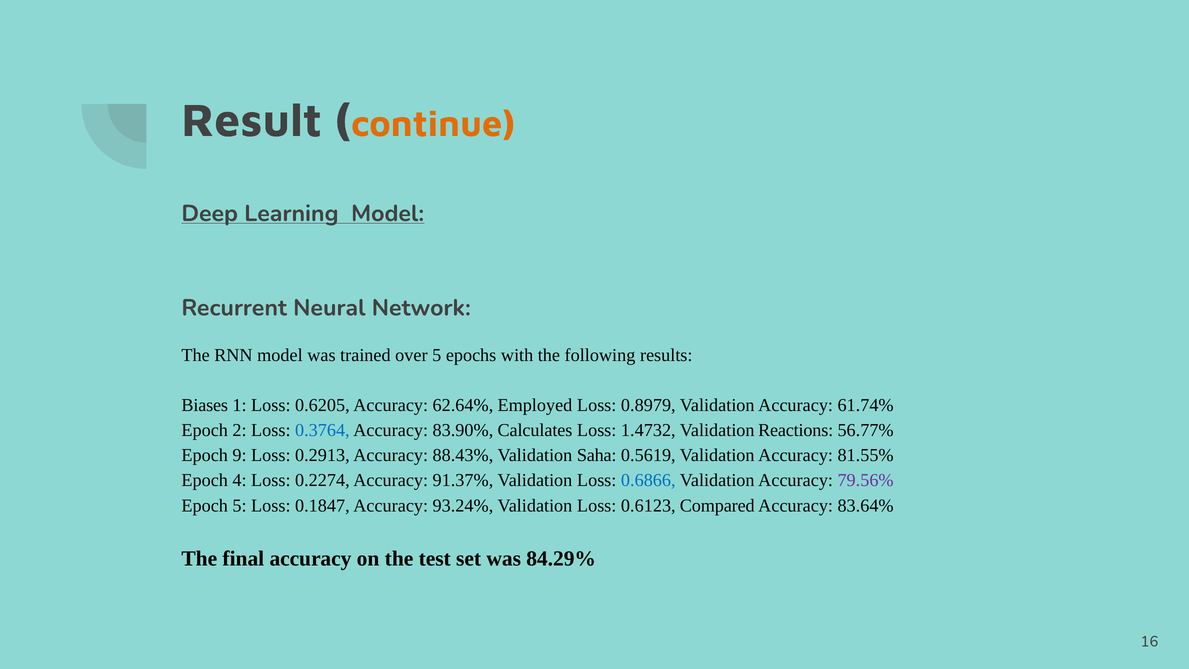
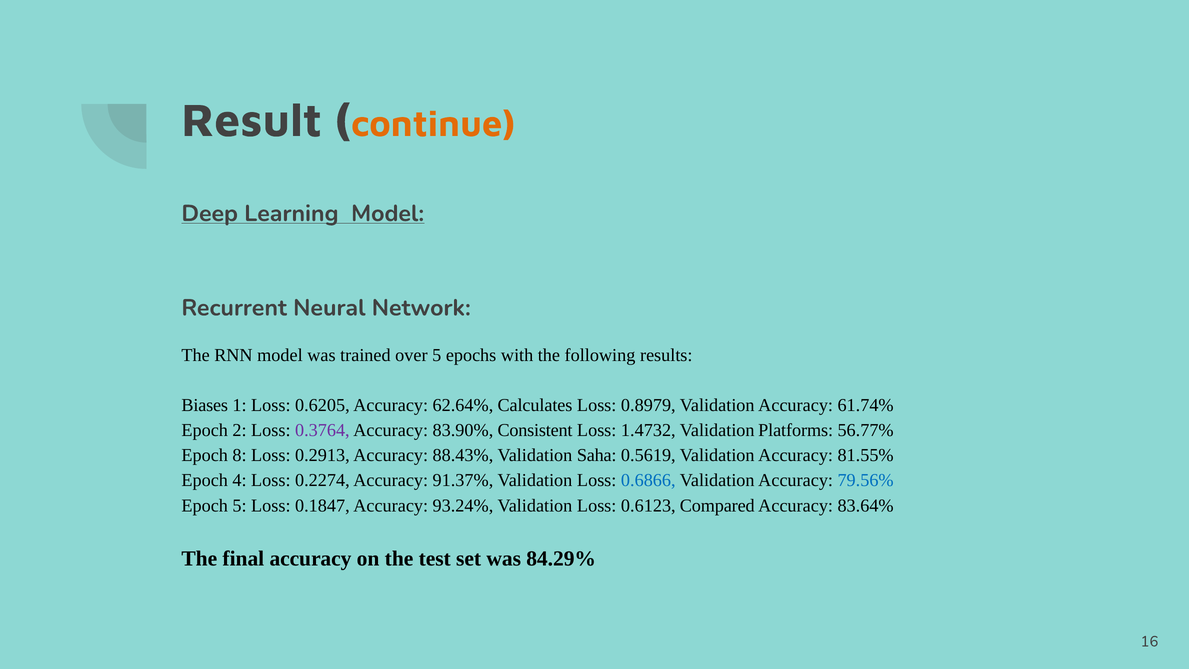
Employed: Employed -> Calculates
0.3764 colour: blue -> purple
Calculates: Calculates -> Consistent
Reactions: Reactions -> Platforms
9: 9 -> 8
79.56% colour: purple -> blue
